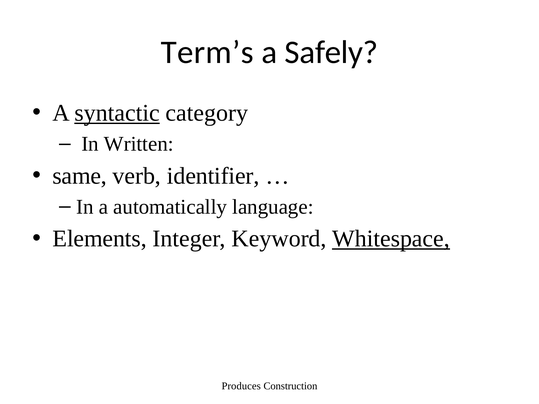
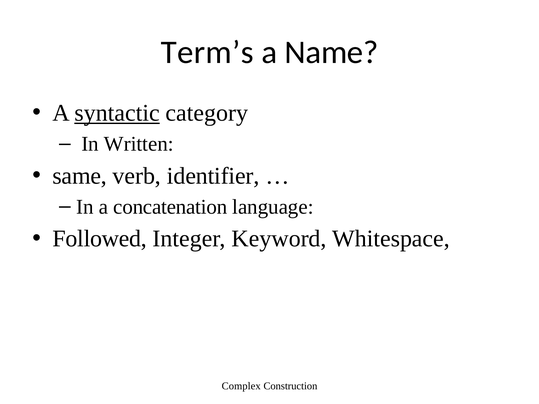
Safely: Safely -> Name
automatically: automatically -> concatenation
Elements: Elements -> Followed
Whitespace underline: present -> none
Produces: Produces -> Complex
